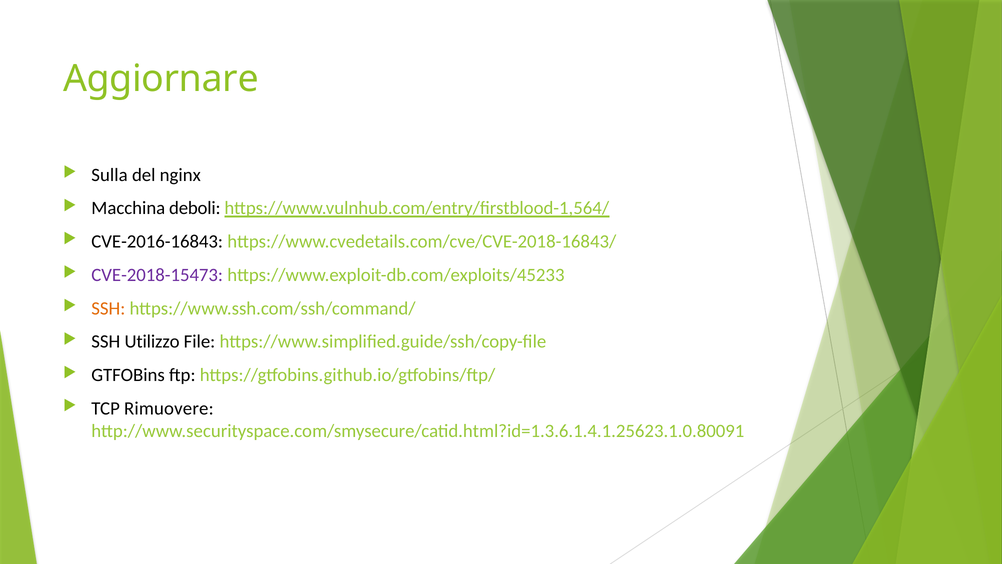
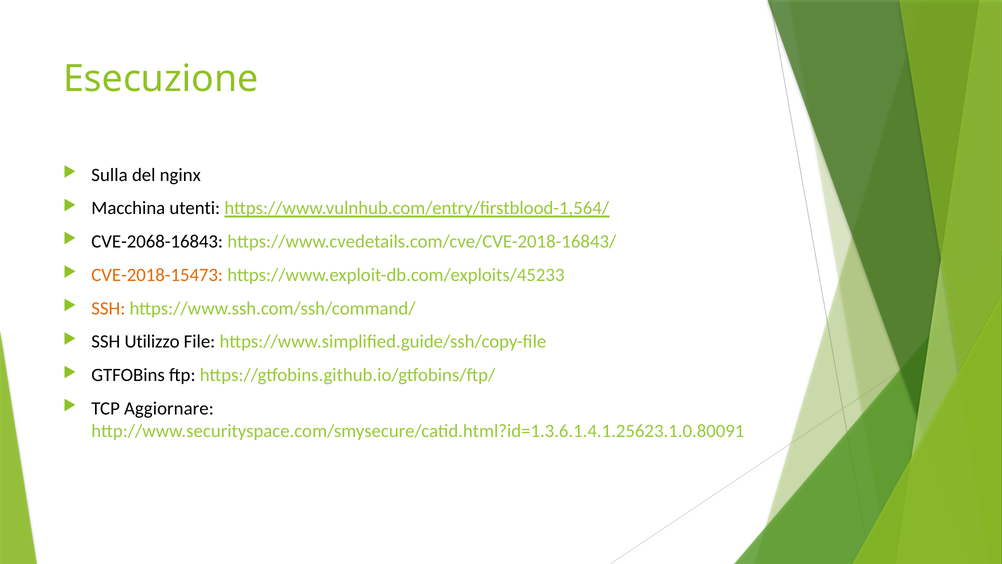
Aggiornare: Aggiornare -> Esecuzione
deboli: deboli -> utenti
CVE-2016-16843: CVE-2016-16843 -> CVE-2068-16843
CVE-2018-15473 colour: purple -> orange
Rimuovere: Rimuovere -> Aggiornare
